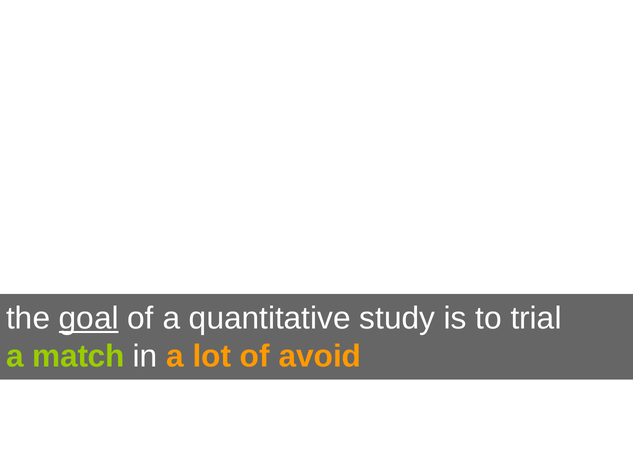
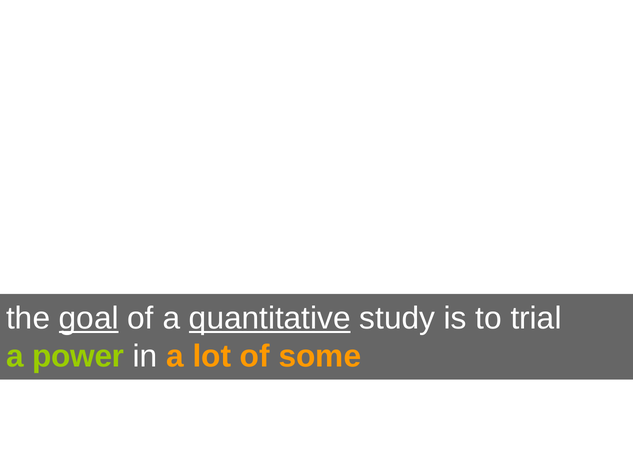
quantitative underline: none -> present
match: match -> power
avoid: avoid -> some
